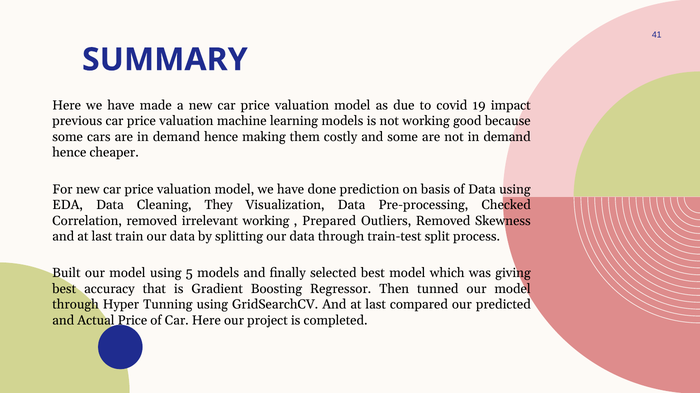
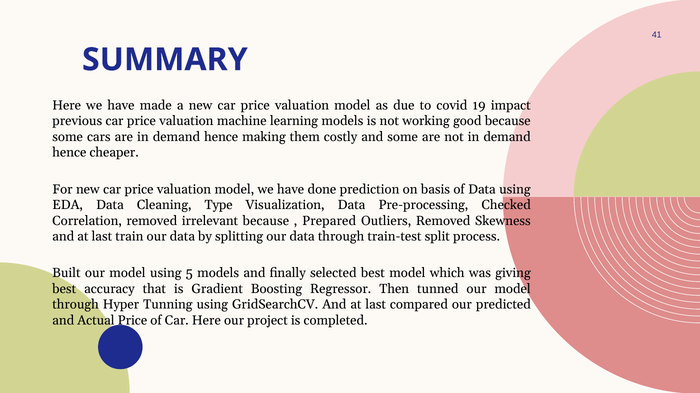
They: They -> Type
irrelevant working: working -> because
